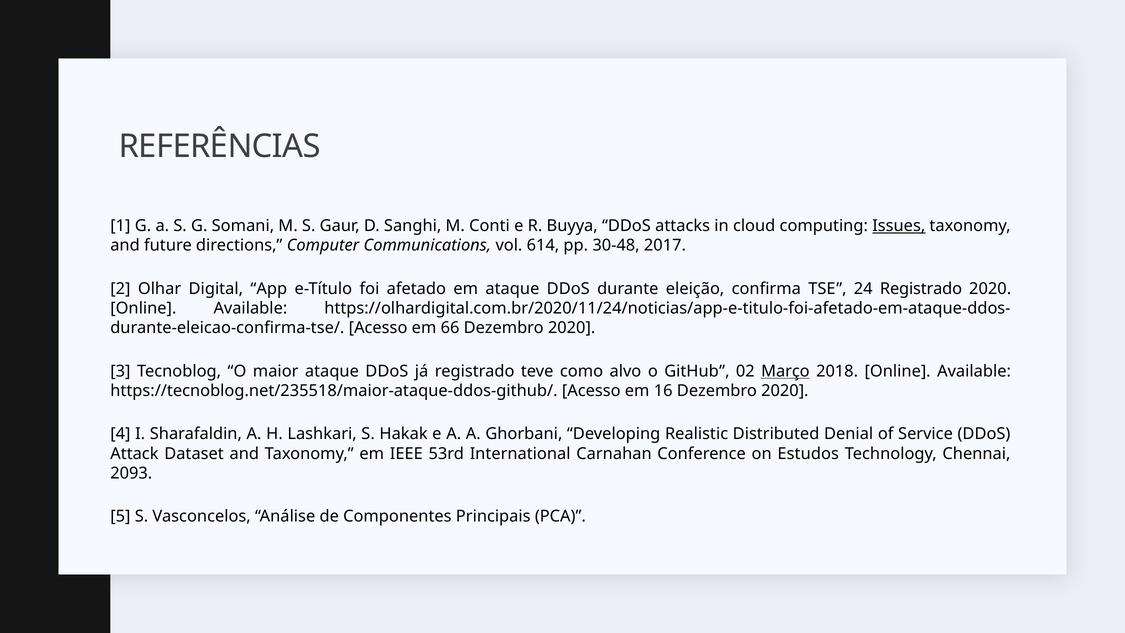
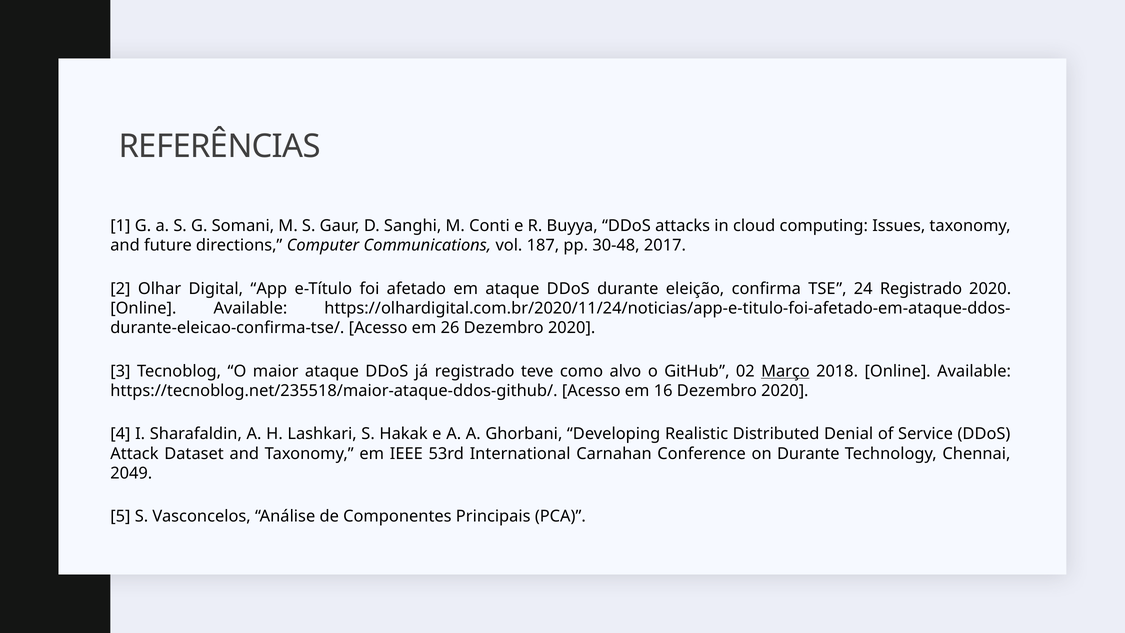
Issues underline: present -> none
614: 614 -> 187
66: 66 -> 26
on Estudos: Estudos -> Durante
2093: 2093 -> 2049
